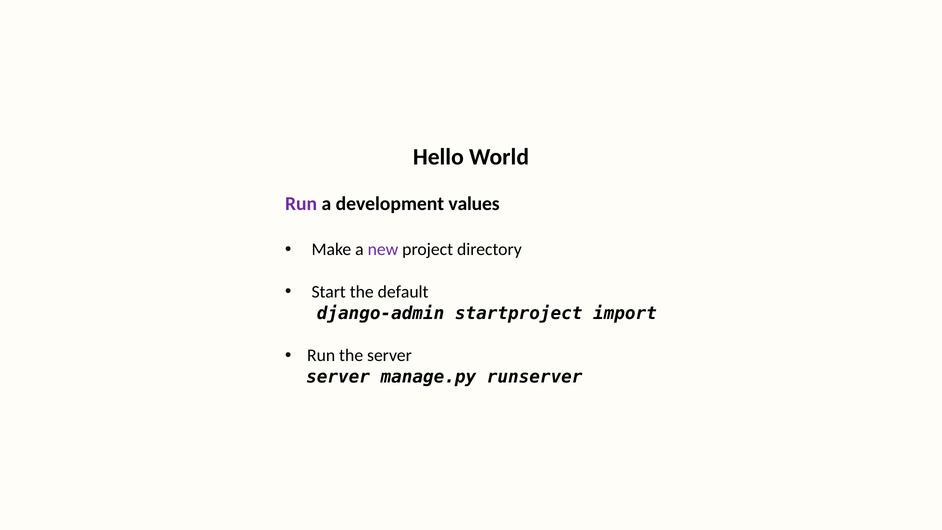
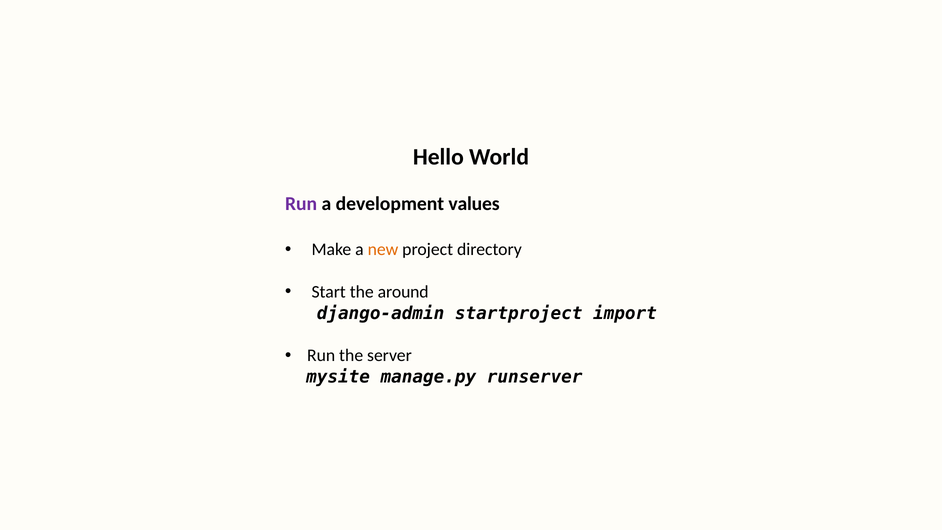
new colour: purple -> orange
default: default -> around
server at (338, 377): server -> mysite
